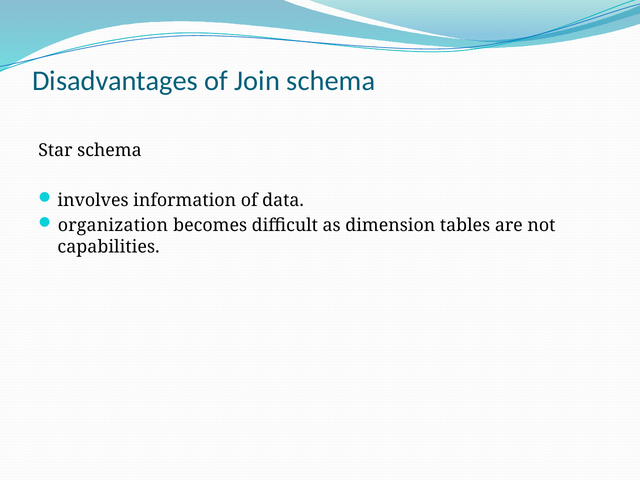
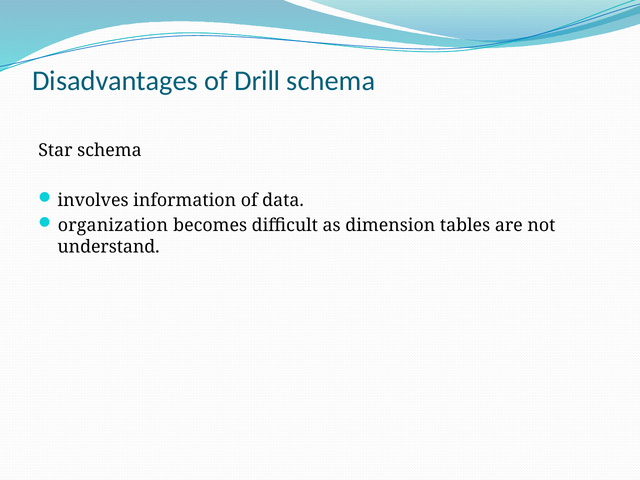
Join: Join -> Drill
capabilities: capabilities -> understand
